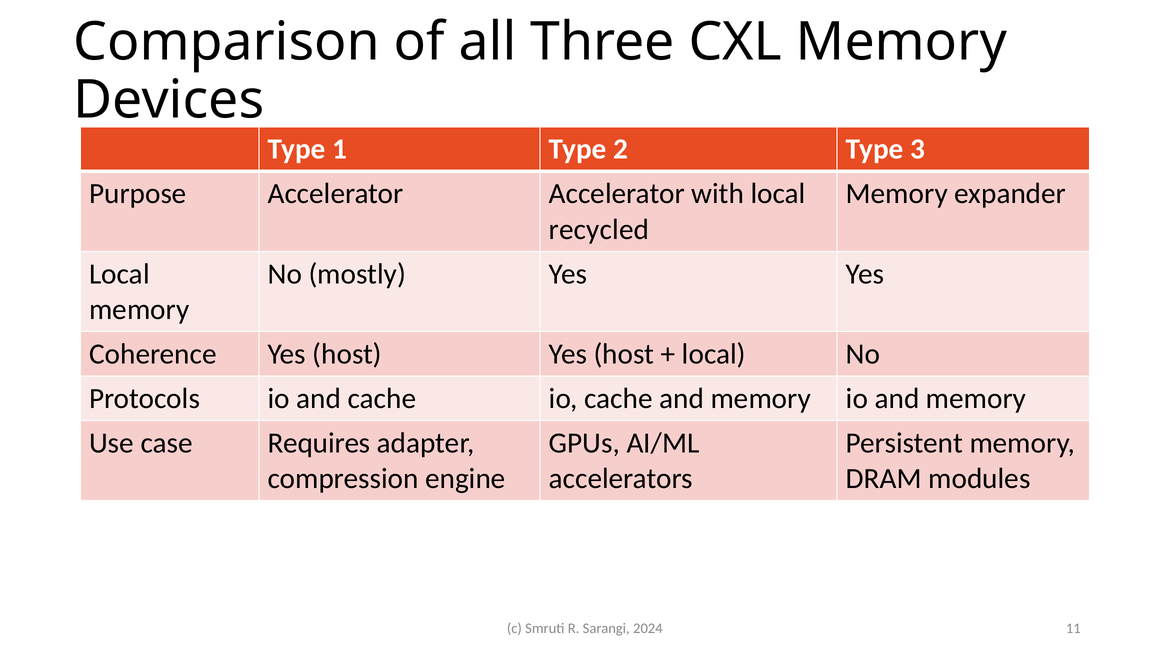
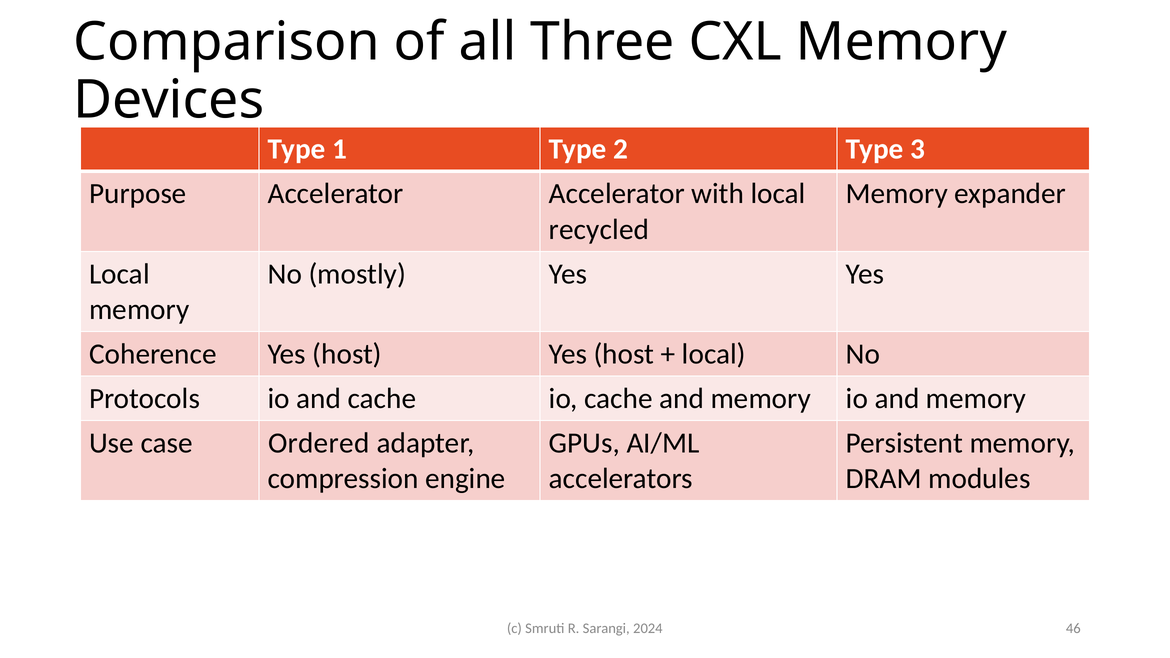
Requires: Requires -> Ordered
11: 11 -> 46
